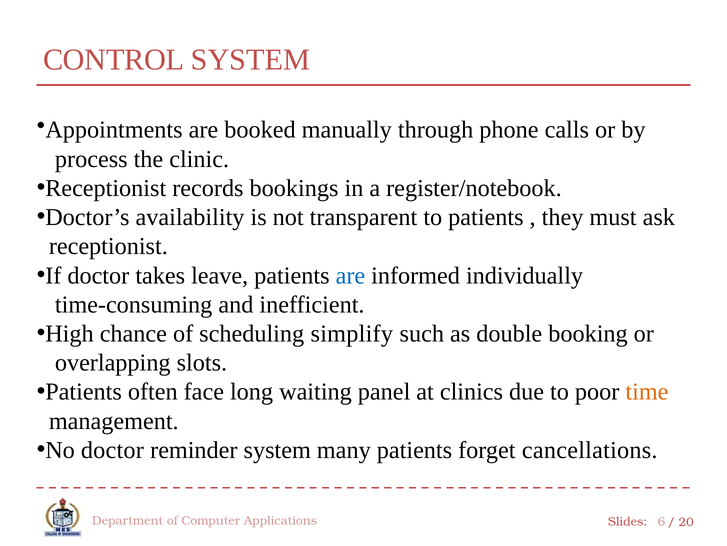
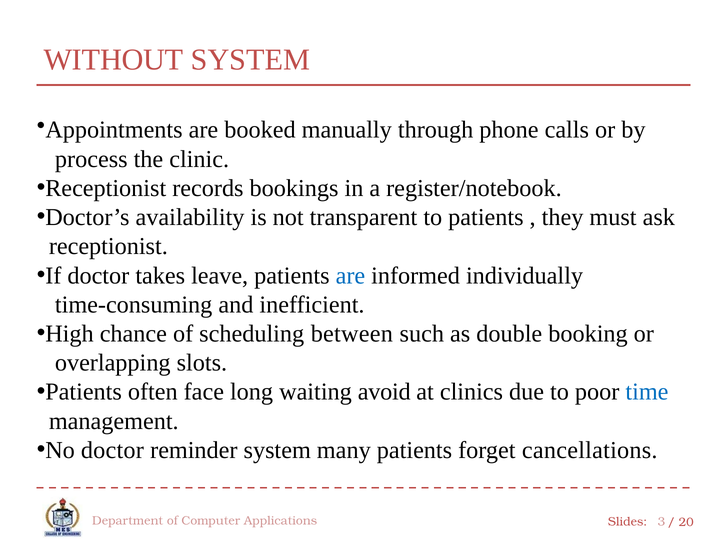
CONTROL: CONTROL -> WITHOUT
simplify: simplify -> between
panel: panel -> avoid
time colour: orange -> blue
6: 6 -> 3
